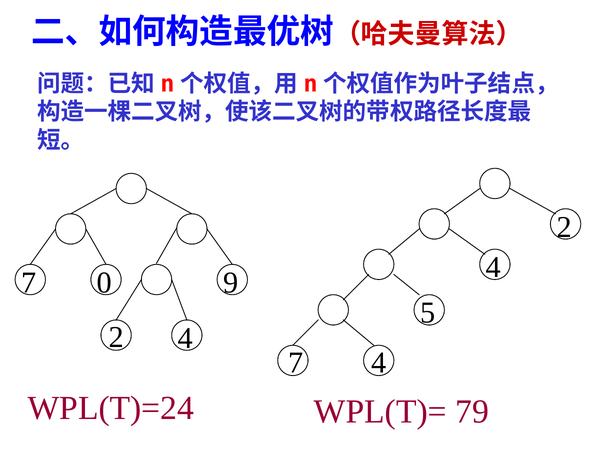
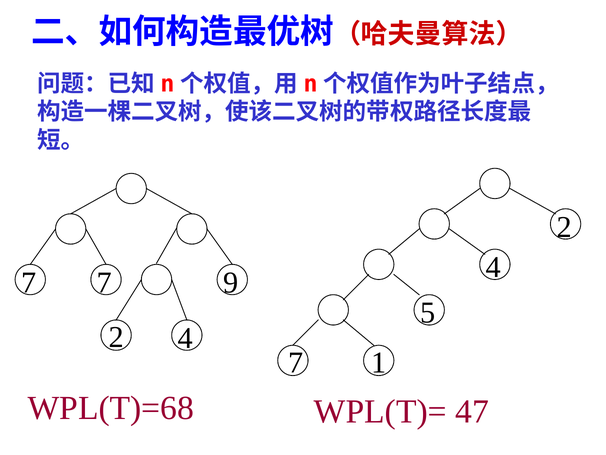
7 0: 0 -> 7
7 4: 4 -> 1
WPL(T)=24: WPL(T)=24 -> WPL(T)=68
79: 79 -> 47
